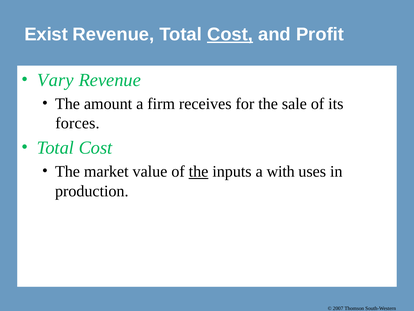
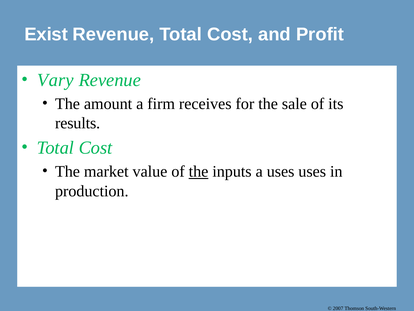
Cost at (230, 34) underline: present -> none
forces: forces -> results
a with: with -> uses
